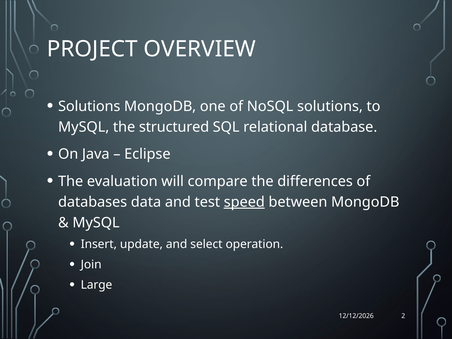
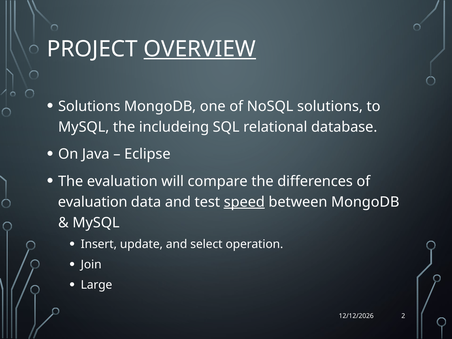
OVERVIEW underline: none -> present
structured: structured -> includeing
databases at (93, 202): databases -> evaluation
